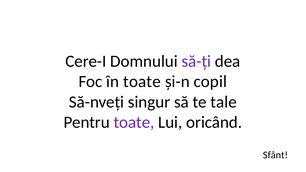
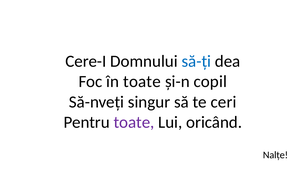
să-ți colour: purple -> blue
tale: tale -> ceri
Sfânt: Sfânt -> Nalțe
